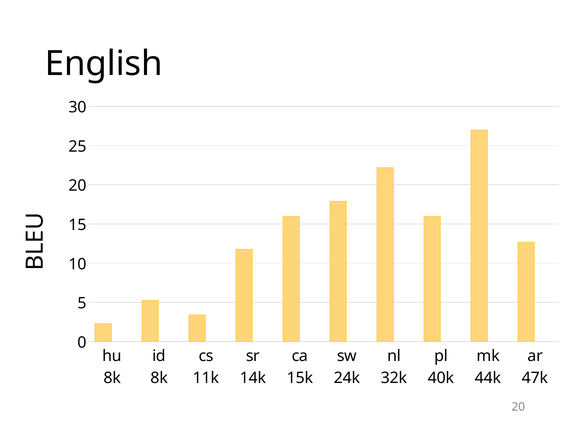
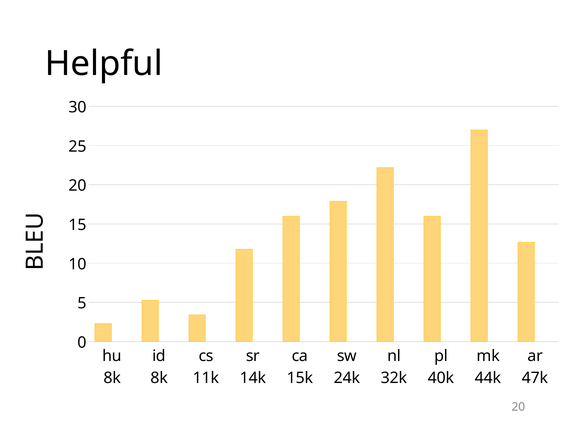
English: English -> Helpful
